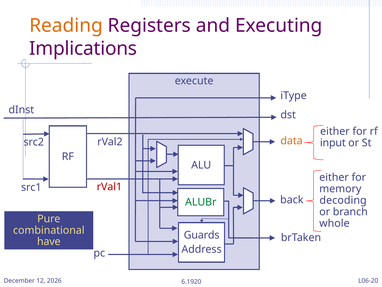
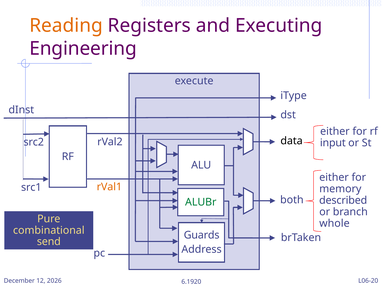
Implications: Implications -> Engineering
data colour: orange -> black
rVal1 colour: red -> orange
back: back -> both
decoding: decoding -> described
have: have -> send
